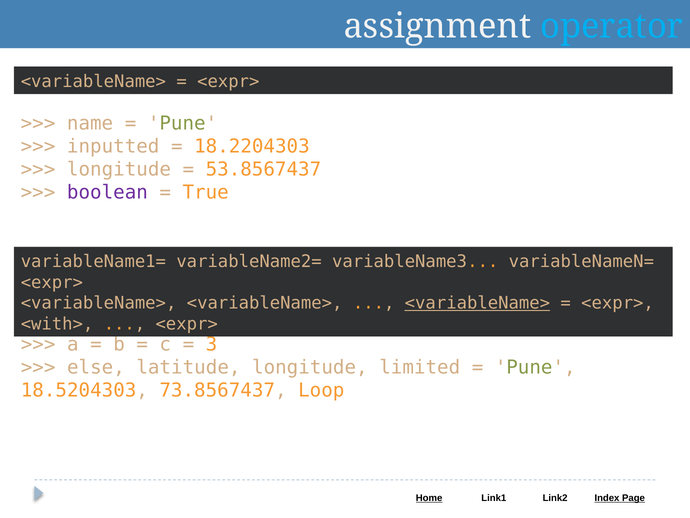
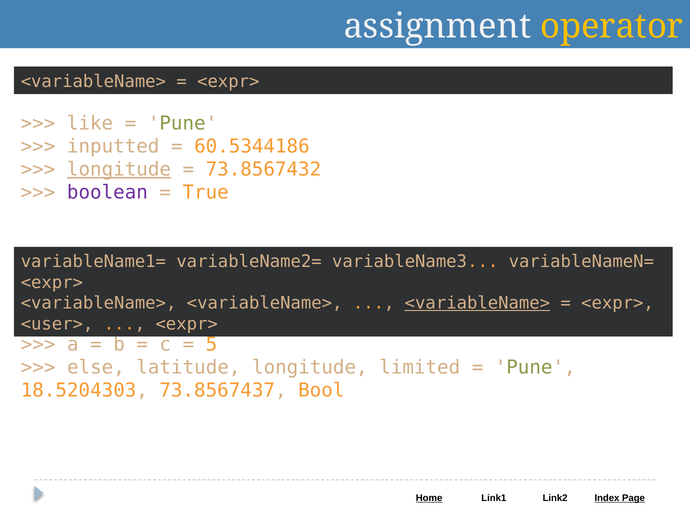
operator colour: light blue -> yellow
name: name -> like
18.2204303: 18.2204303 -> 60.5344186
longitude at (119, 169) underline: none -> present
53.8567437: 53.8567437 -> 73.8567432
<with>: <with> -> <user>
3: 3 -> 5
Loop: Loop -> Bool
